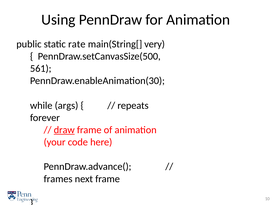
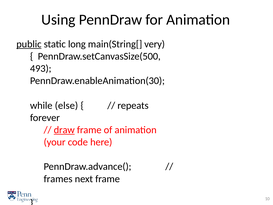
public underline: none -> present
rate: rate -> long
561: 561 -> 493
args: args -> else
